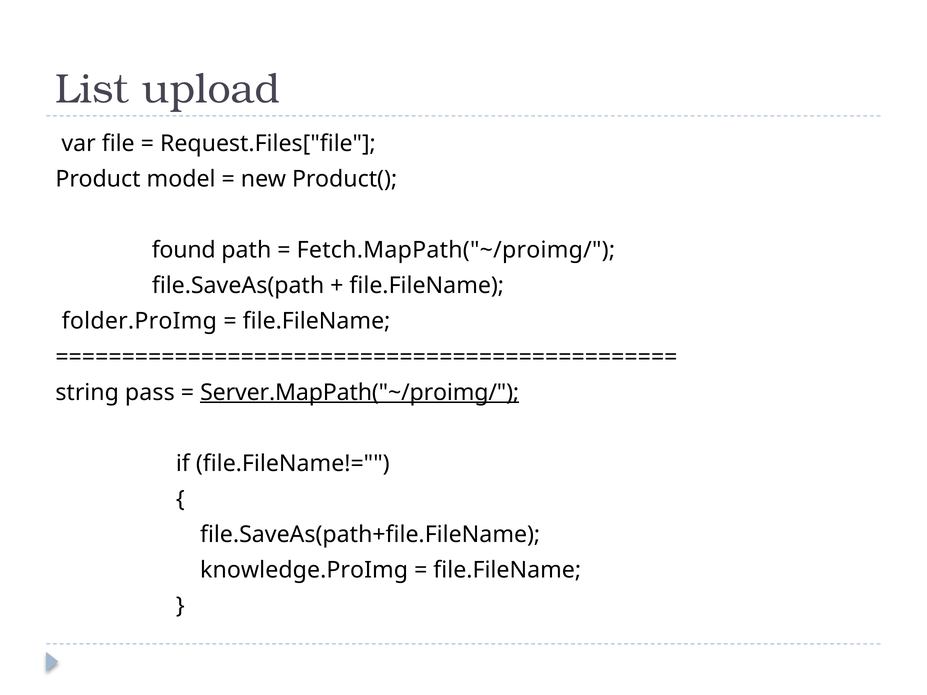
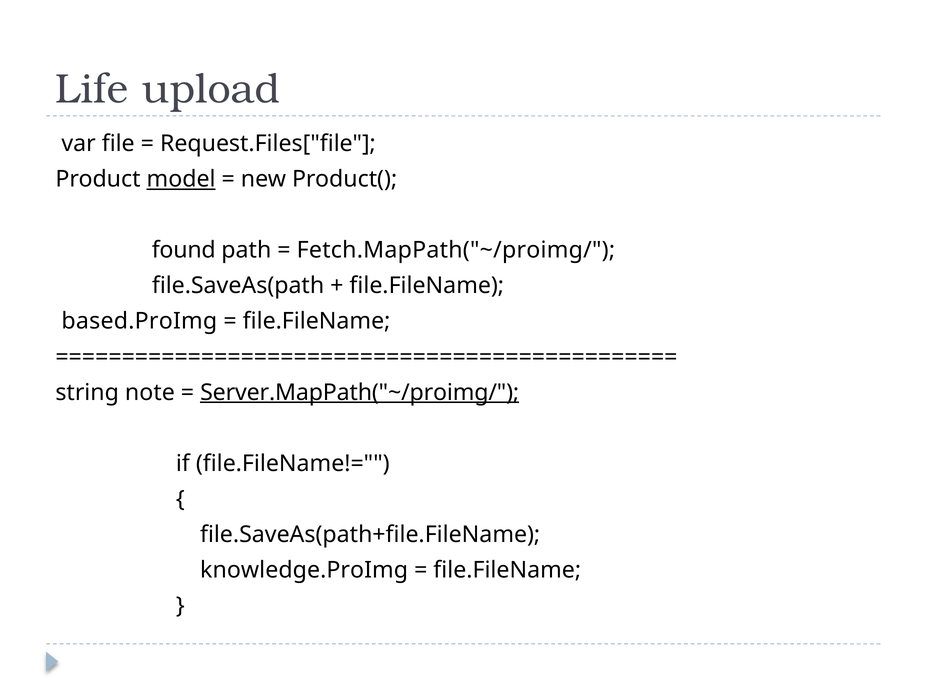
List: List -> Life
model underline: none -> present
folder.ProImg: folder.ProImg -> based.ProImg
pass: pass -> note
